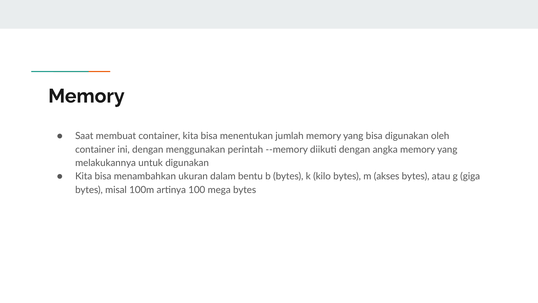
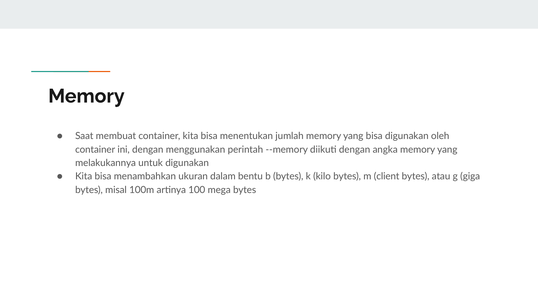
akses: akses -> client
